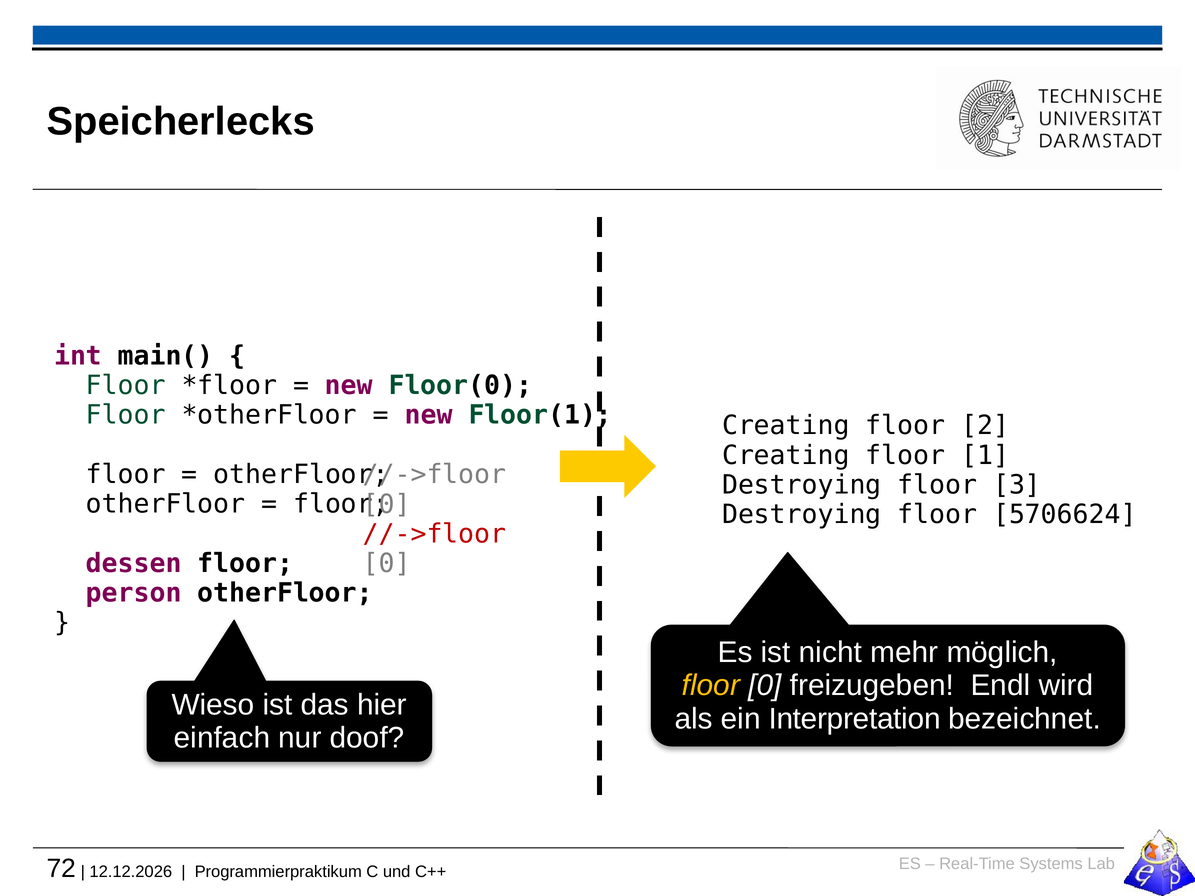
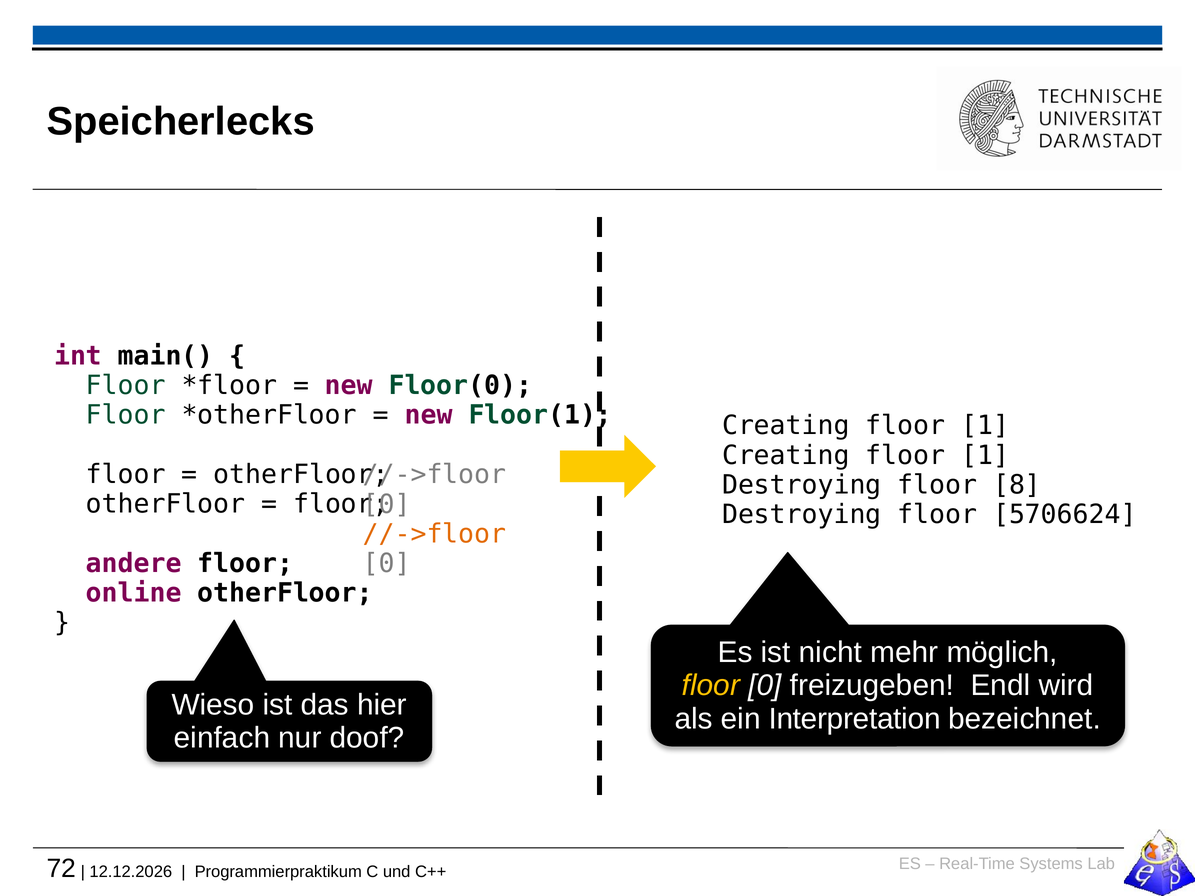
2 at (985, 426): 2 -> 1
3: 3 -> 8
//->floor at (434, 534) colour: red -> orange
dessen: dessen -> andere
person: person -> online
